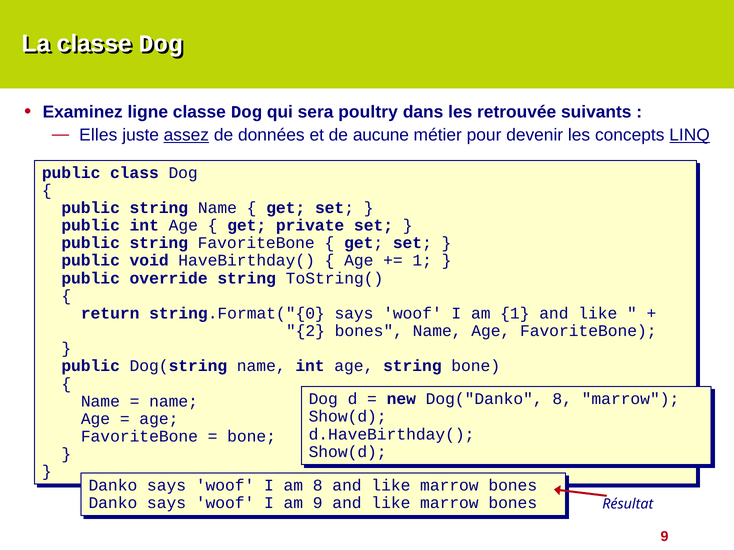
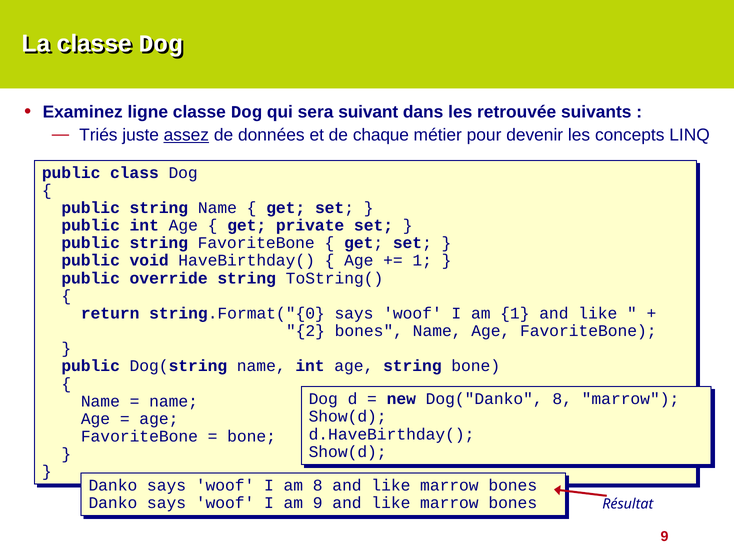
poultry: poultry -> suivant
Elles: Elles -> Triés
aucune: aucune -> chaque
LINQ underline: present -> none
